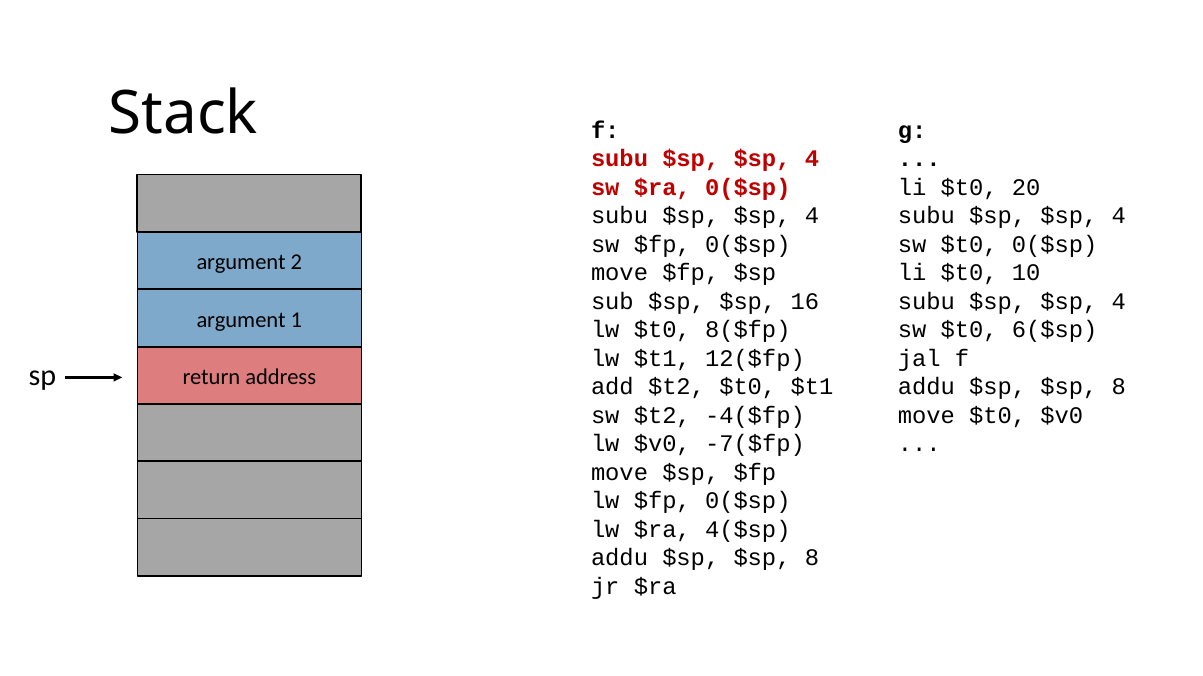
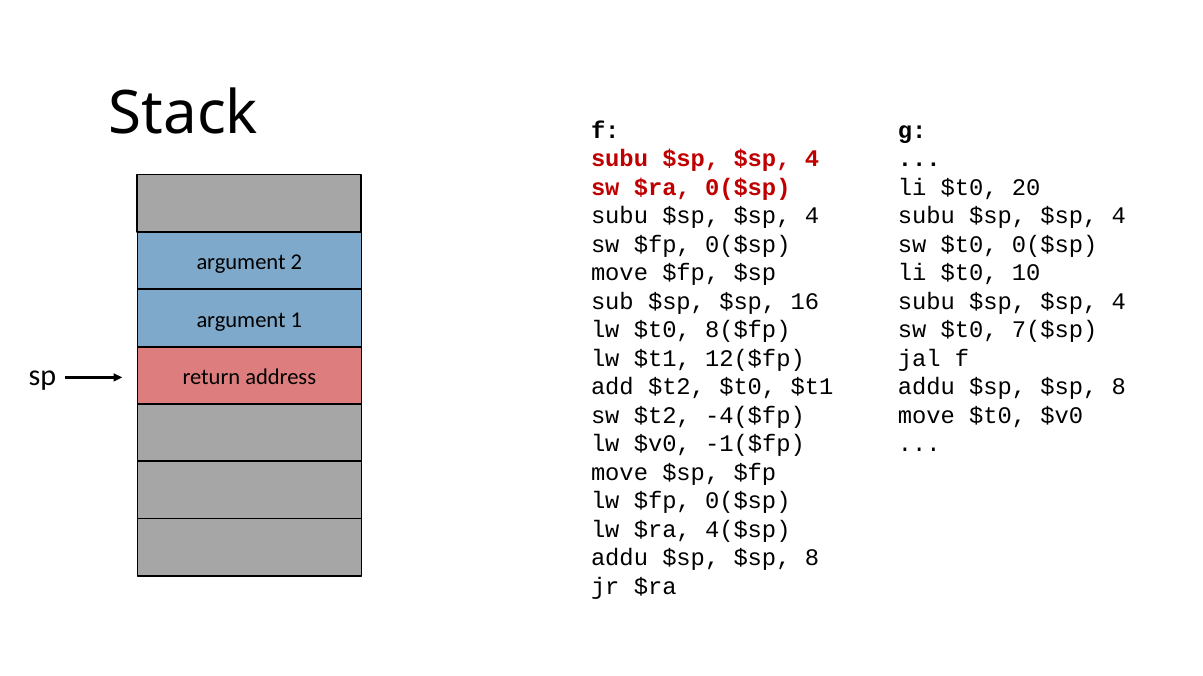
6($sp: 6($sp -> 7($sp
-7($fp: -7($fp -> -1($fp
